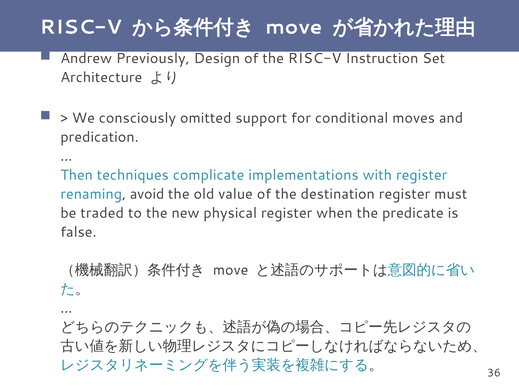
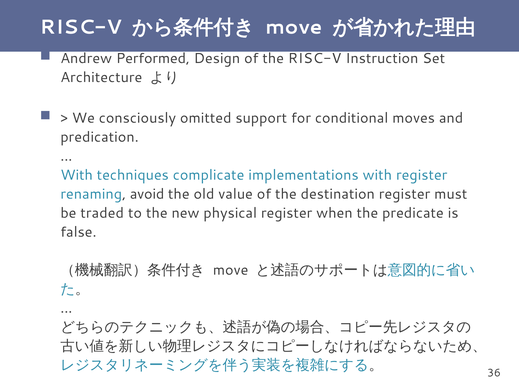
Previously: Previously -> Performed
Then at (77, 175): Then -> With
